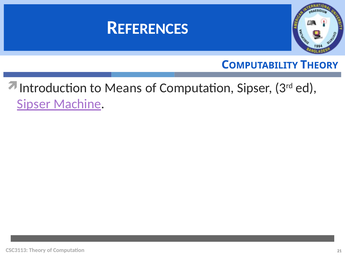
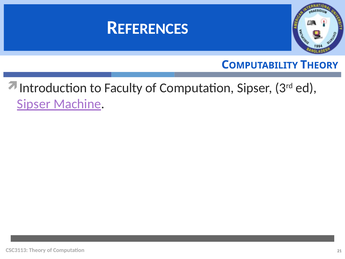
Means: Means -> Faculty
